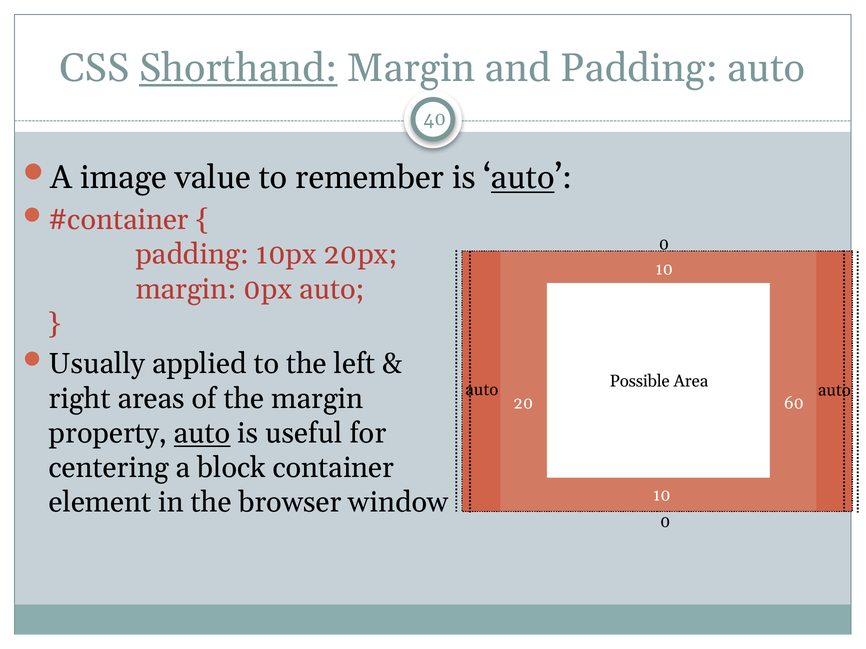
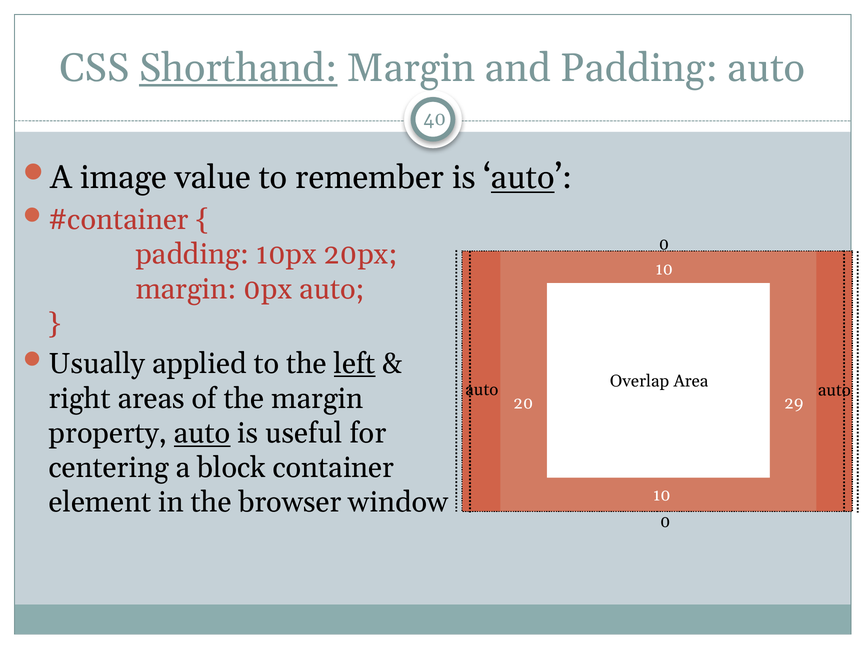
left underline: none -> present
Possible: Possible -> Overlap
60: 60 -> 29
